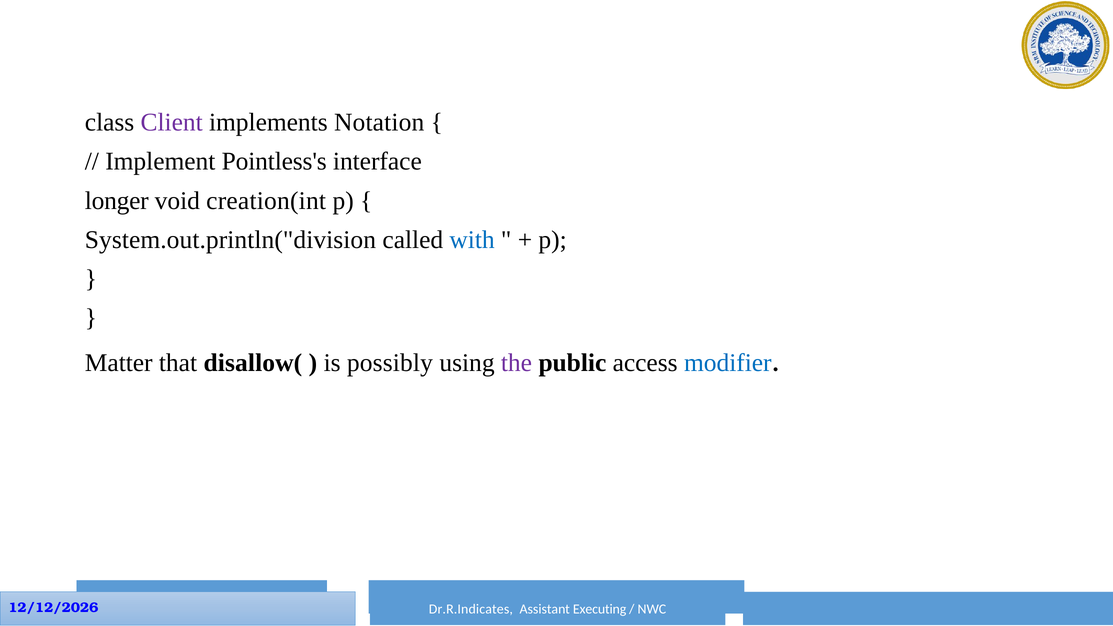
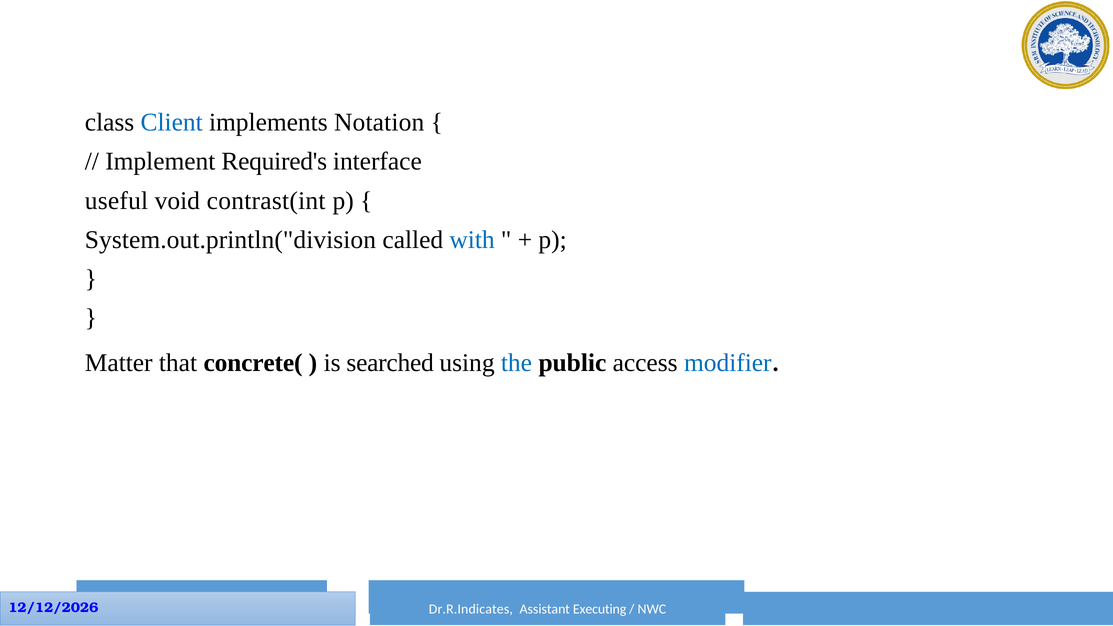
Client colour: purple -> blue
Pointless's: Pointless's -> Required's
longer: longer -> useful
creation(int: creation(int -> contrast(int
disallow(: disallow( -> concrete(
possibly: possibly -> searched
the colour: purple -> blue
